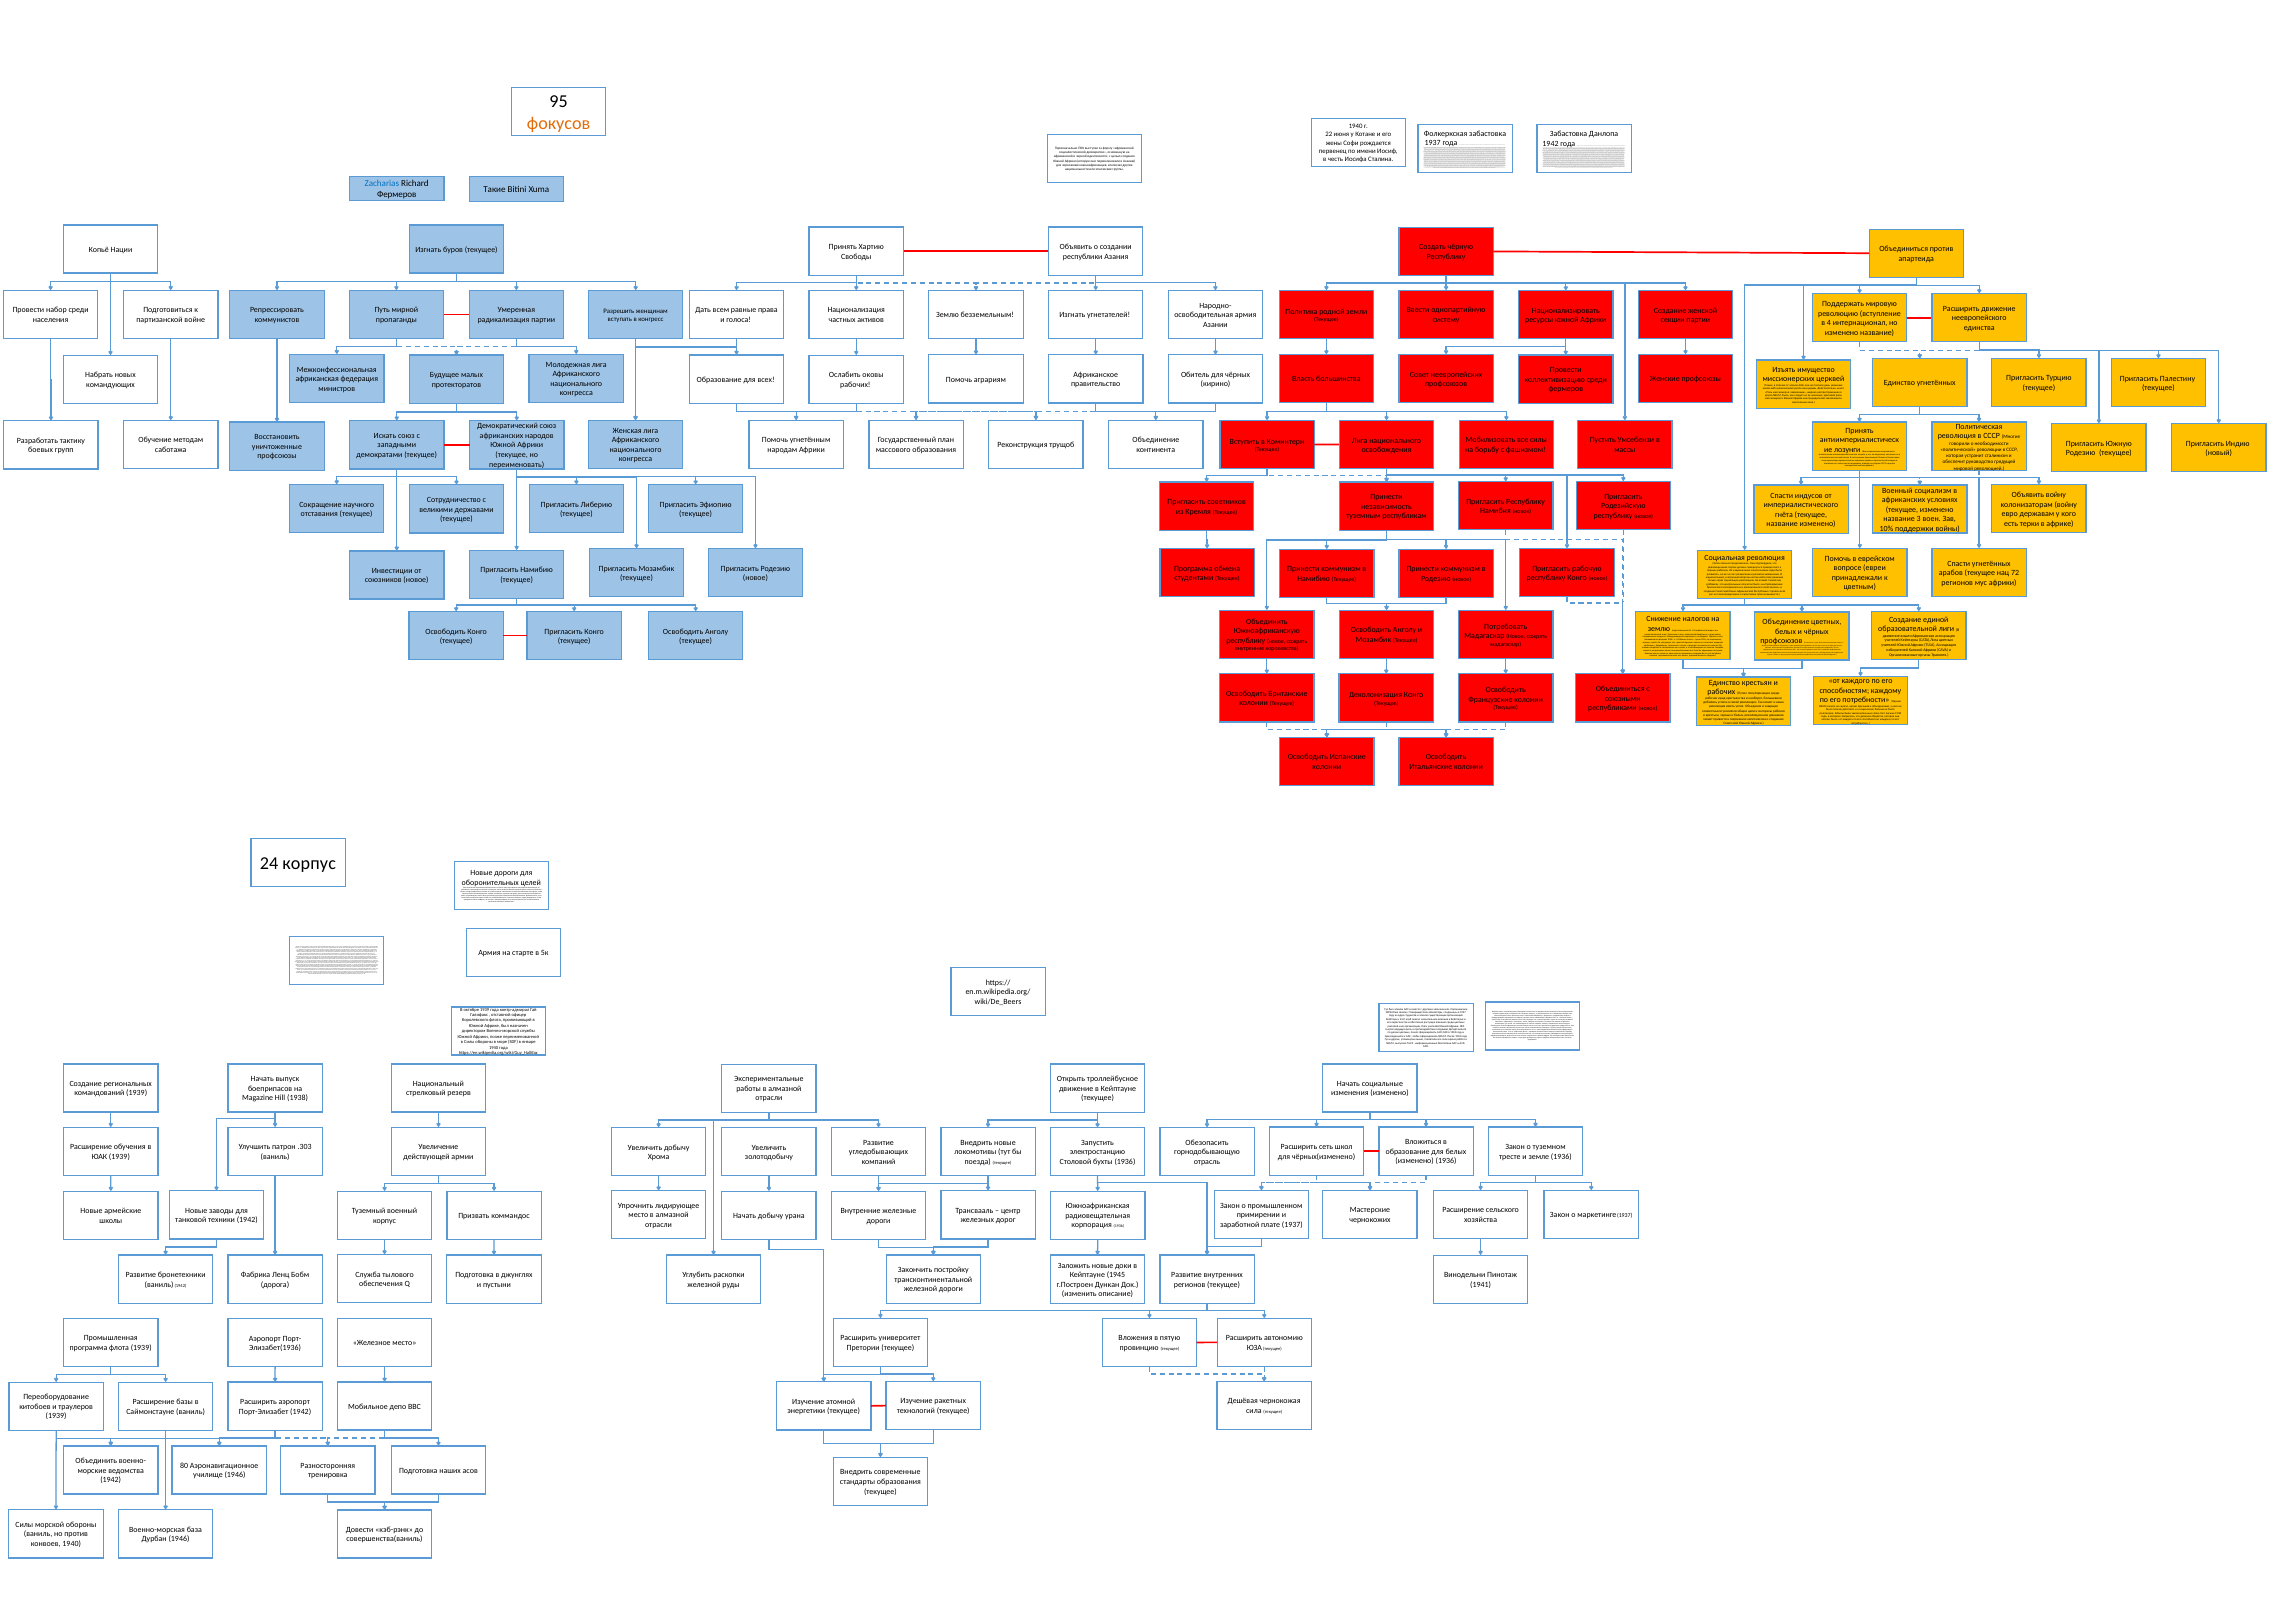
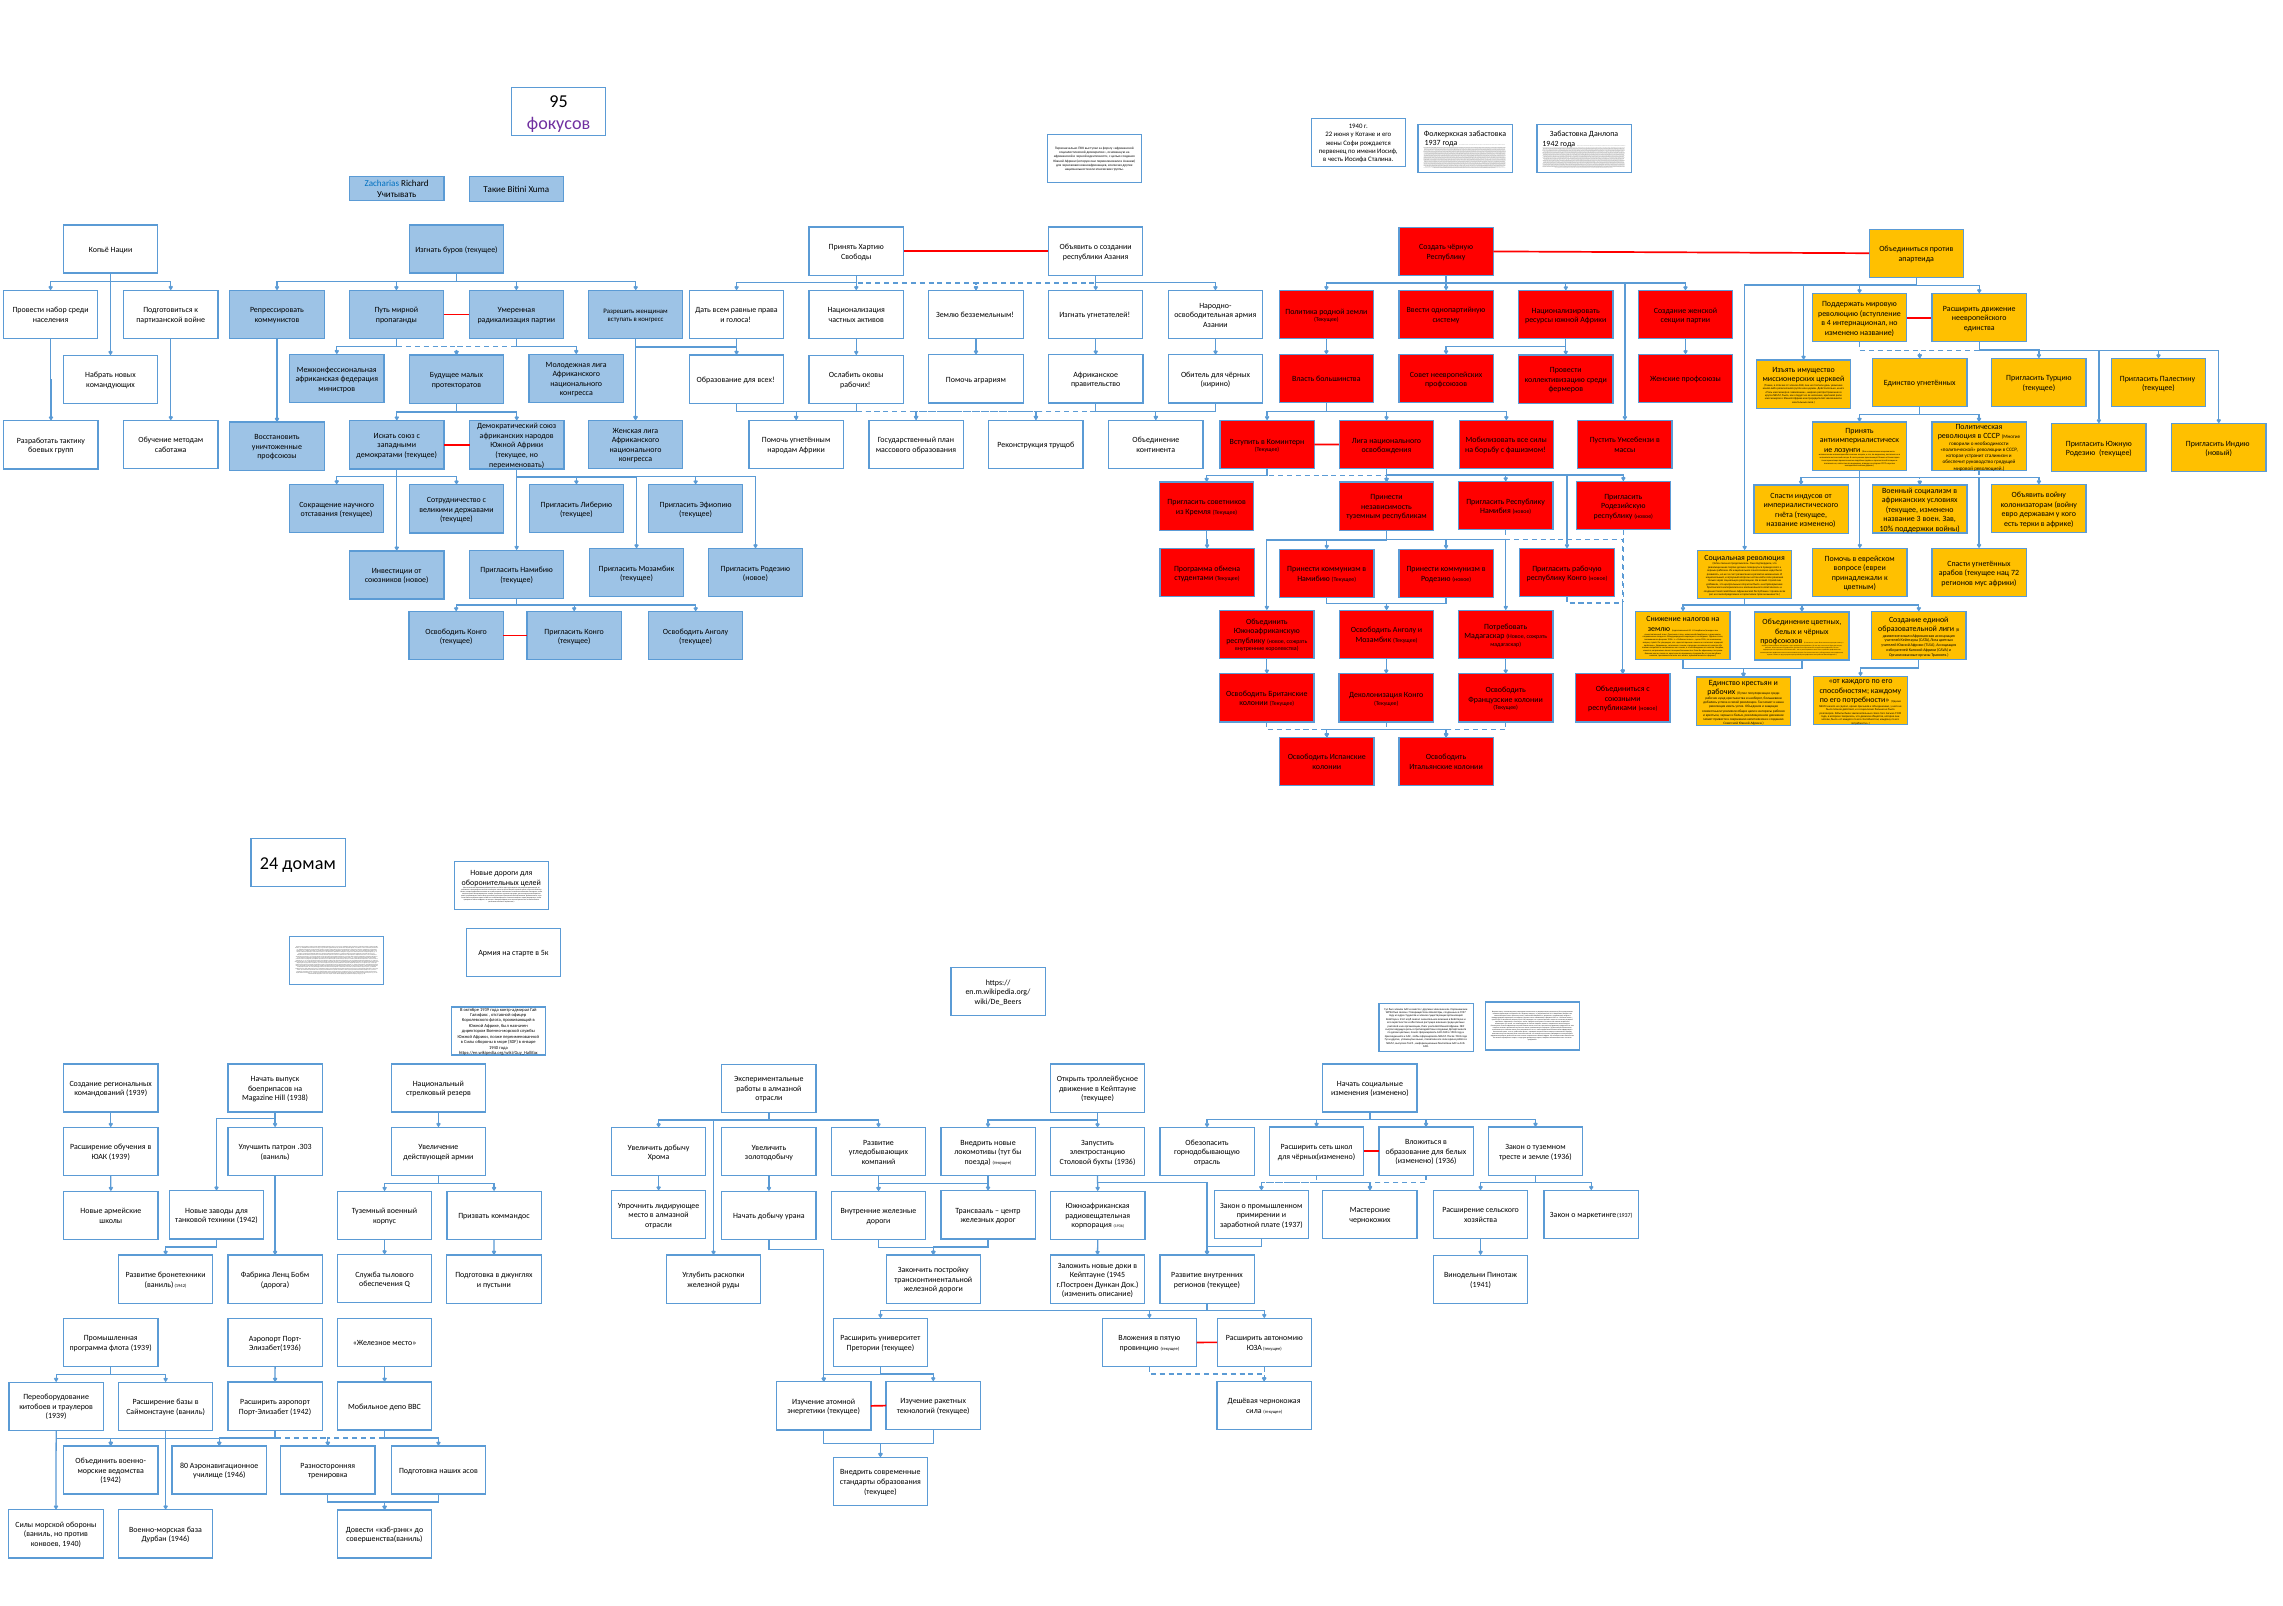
фокусов colour: orange -> purple
Фермеров at (397, 195): Фермеров -> Учитывать
24 корпус: корпус -> домам
